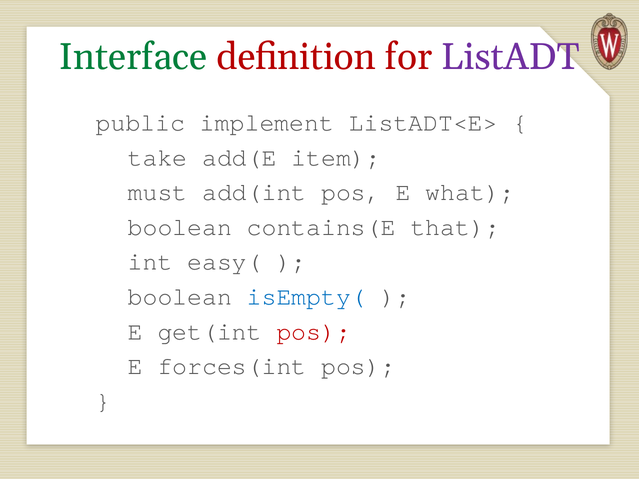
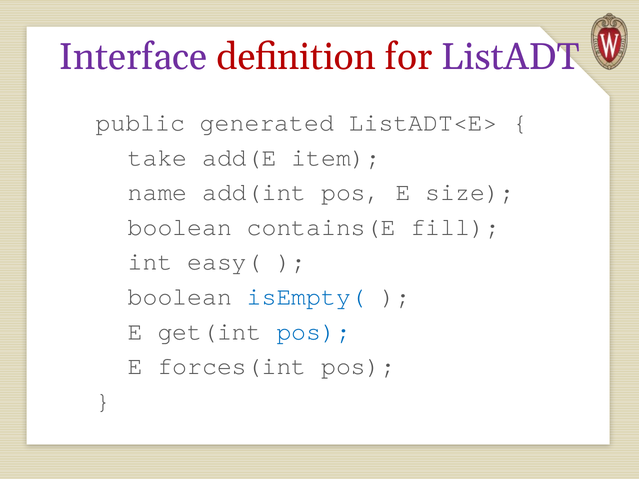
Interface colour: green -> purple
implement: implement -> generated
must: must -> name
what: what -> size
that: that -> fill
pos at (314, 332) colour: red -> blue
